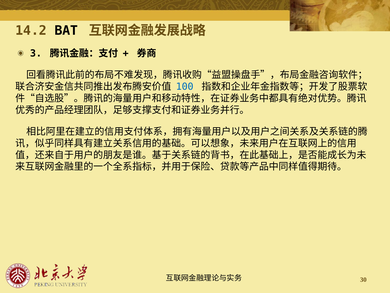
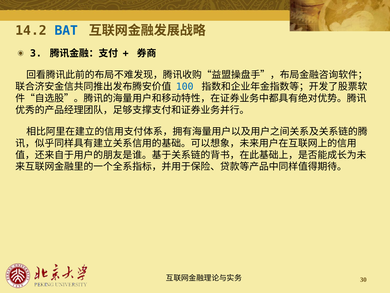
BAT colour: black -> blue
